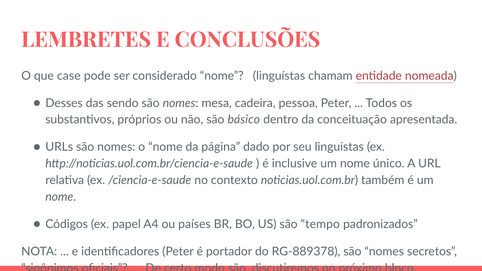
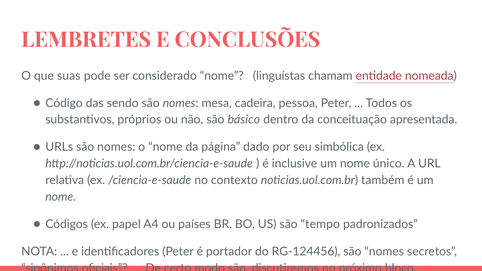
case: case -> suas
Desses: Desses -> Código
linguistas: linguistas -> simbólica
RG-889378: RG-889378 -> RG-124456
